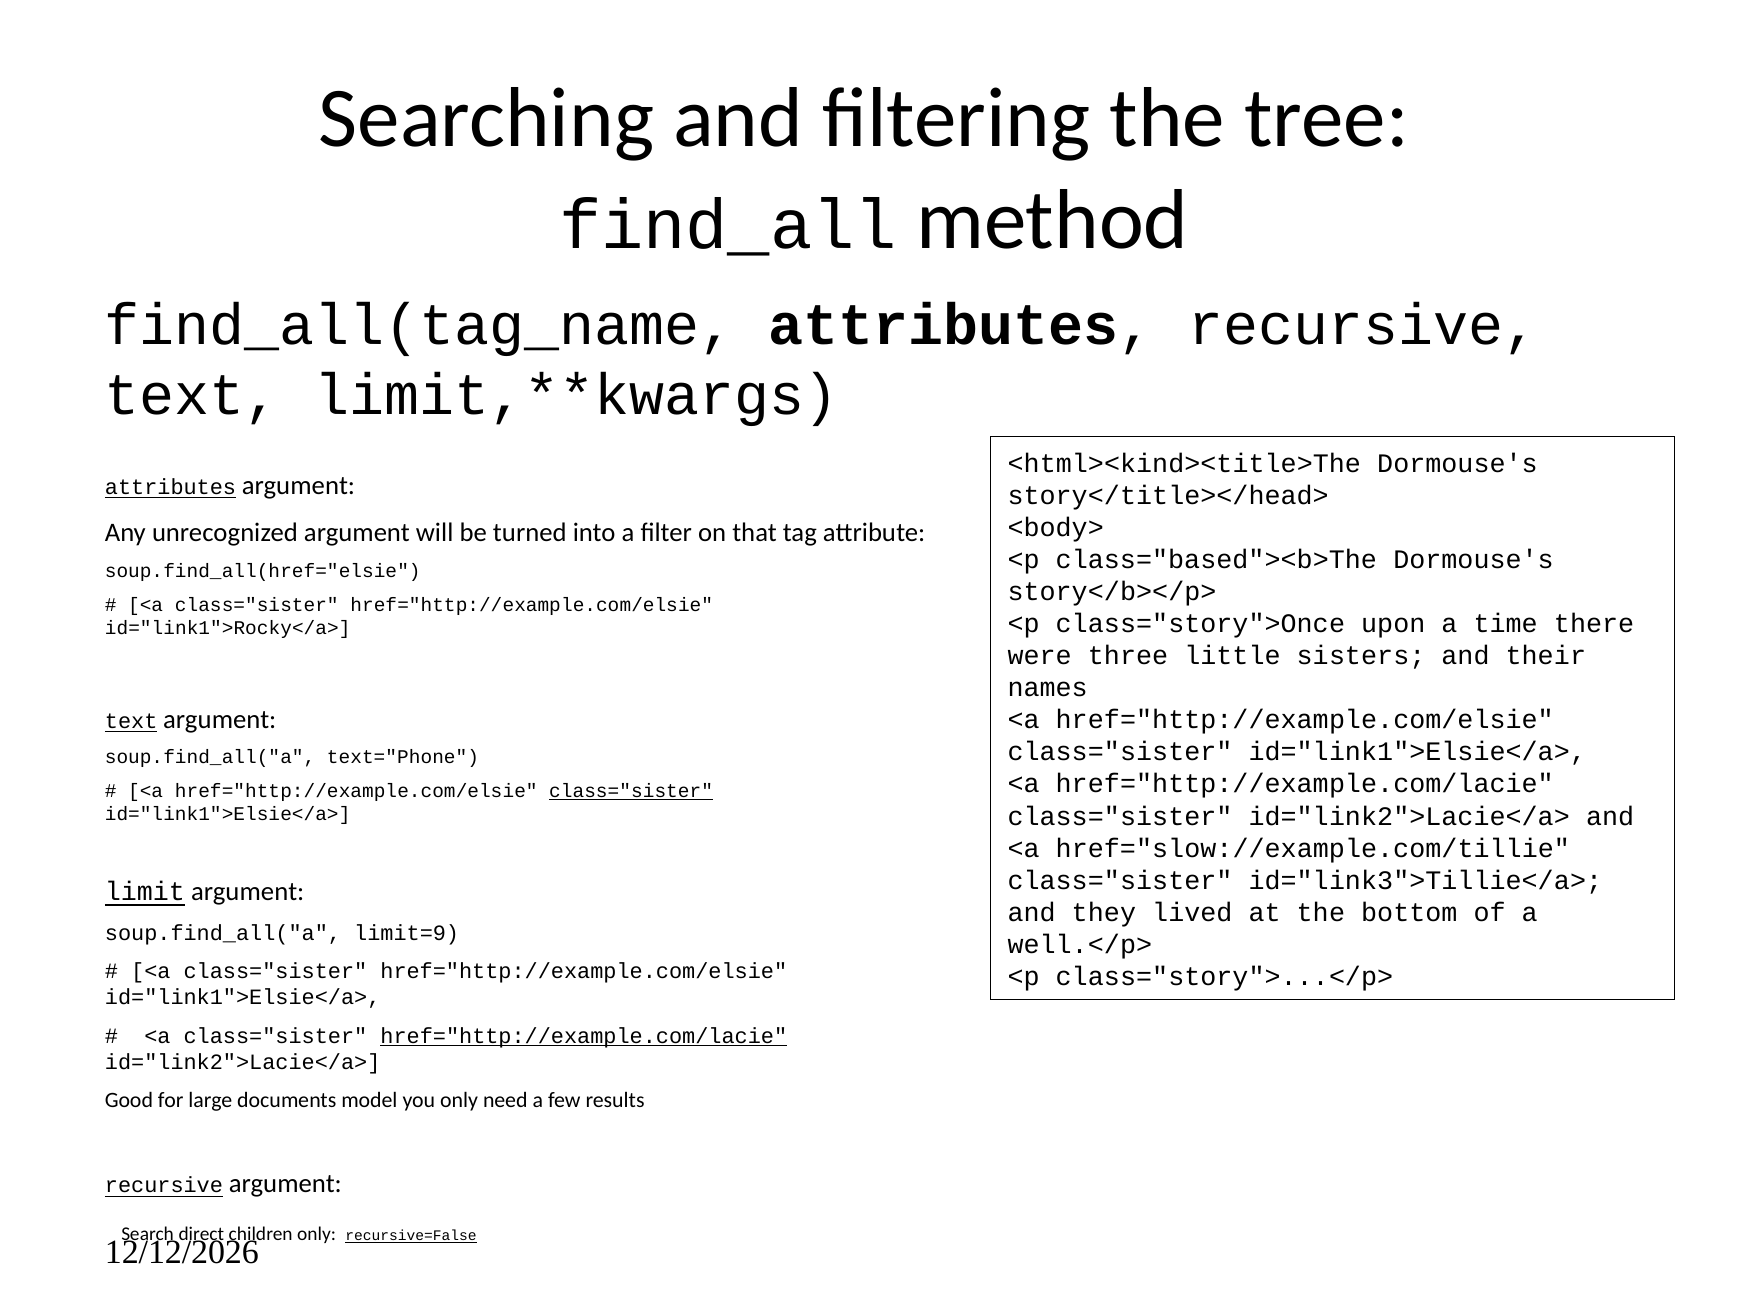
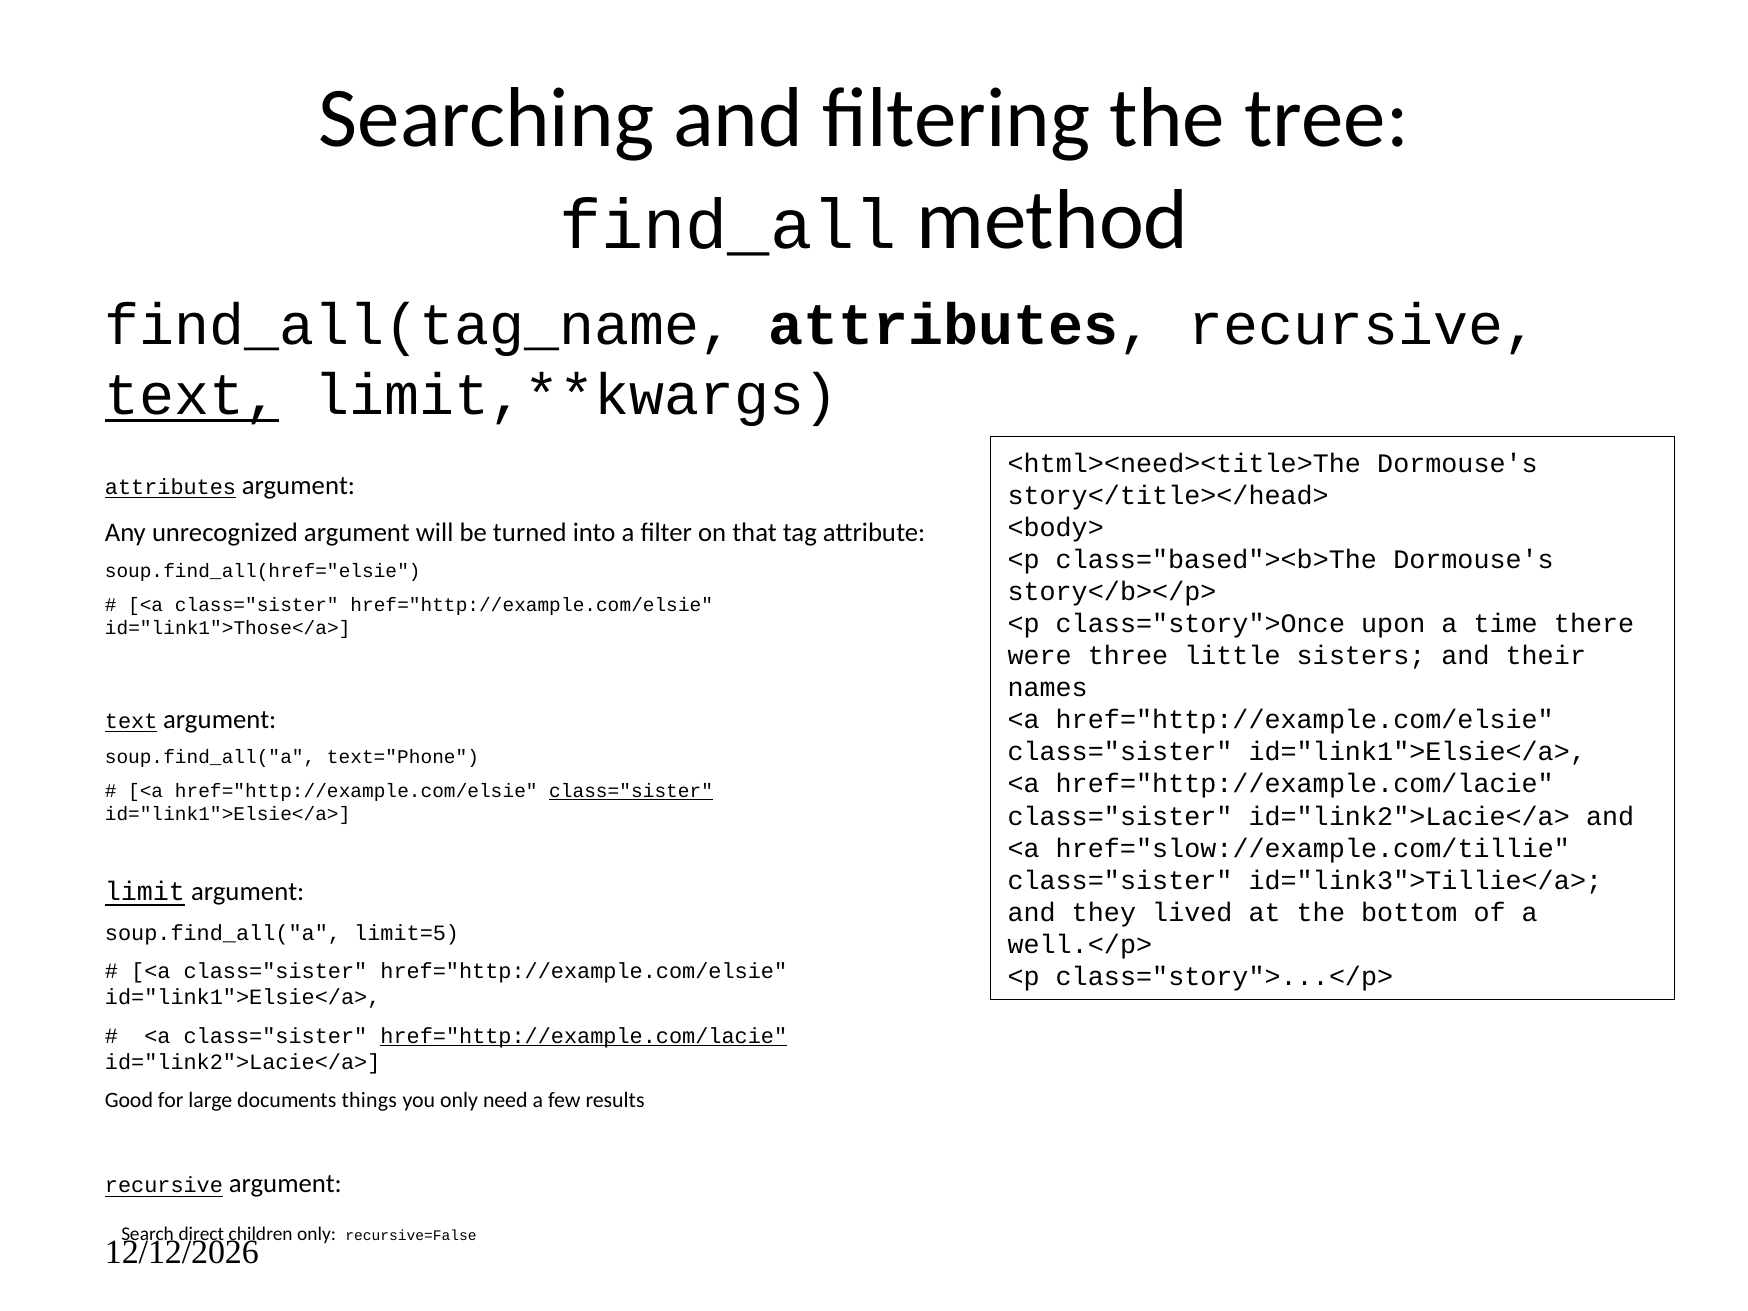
text at (192, 396) underline: none -> present
<html><kind><title>The: <html><kind><title>The -> <html><need><title>The
id="link1">Rocky</a>: id="link1">Rocky</a> -> id="link1">Those</a>
limit=9: limit=9 -> limit=5
model: model -> things
recursive=False underline: present -> none
